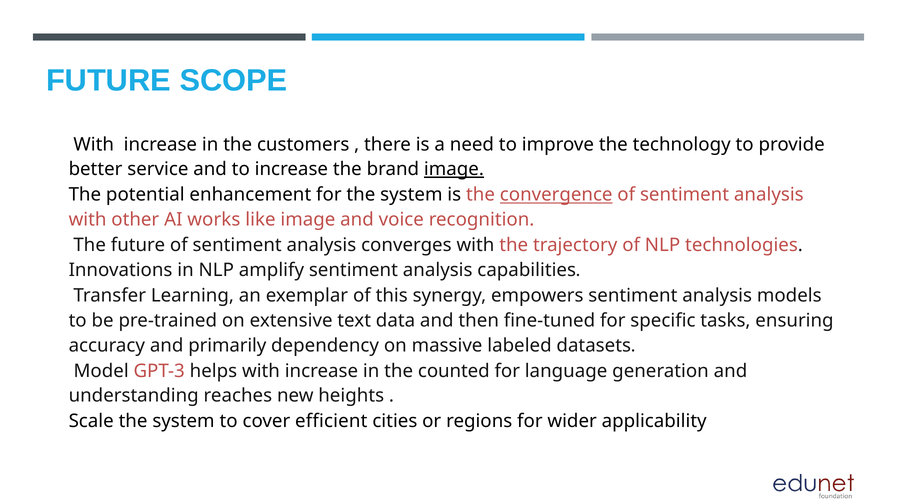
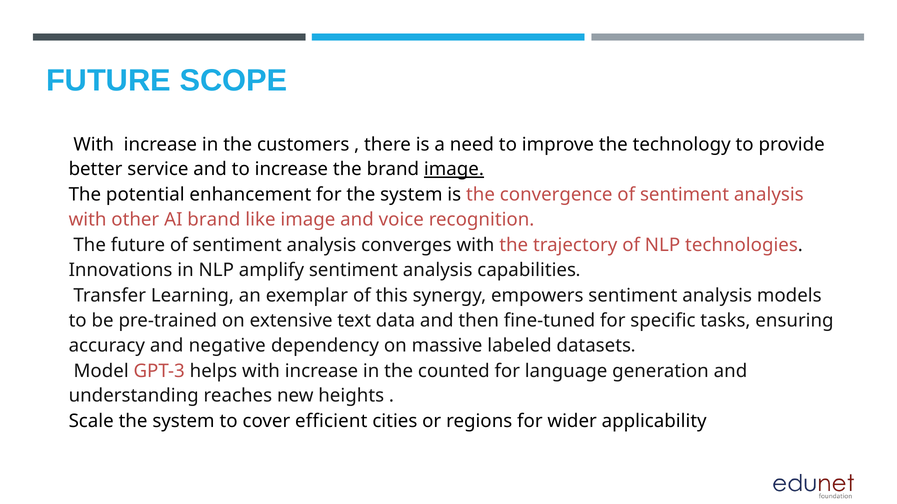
convergence underline: present -> none
AI works: works -> brand
primarily: primarily -> negative
